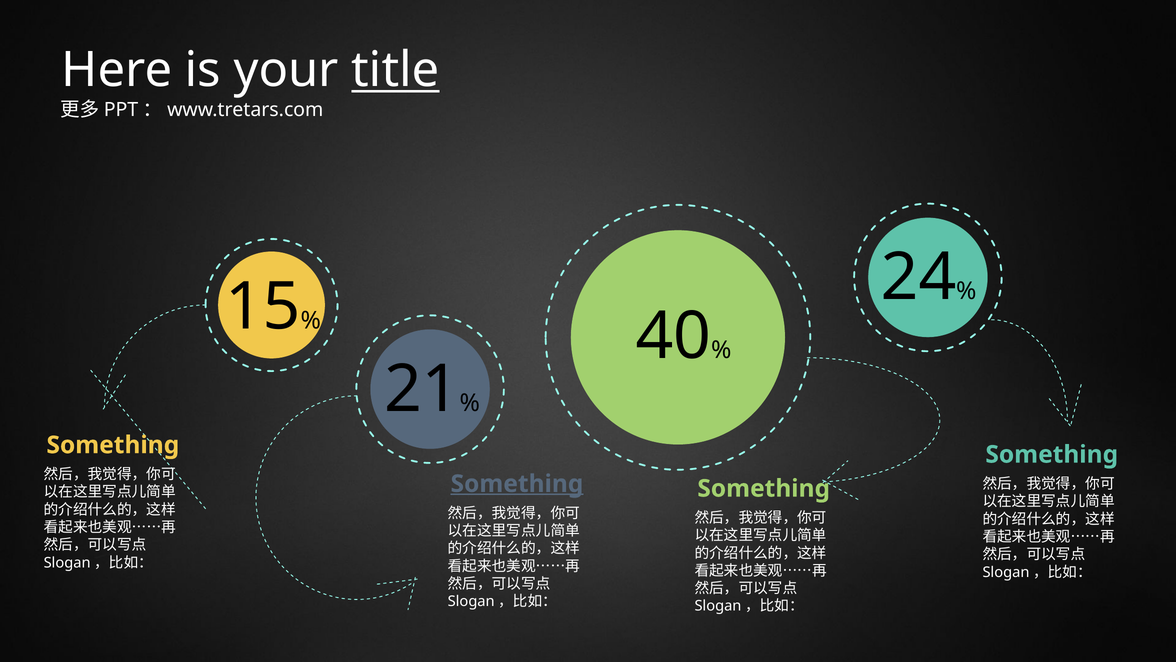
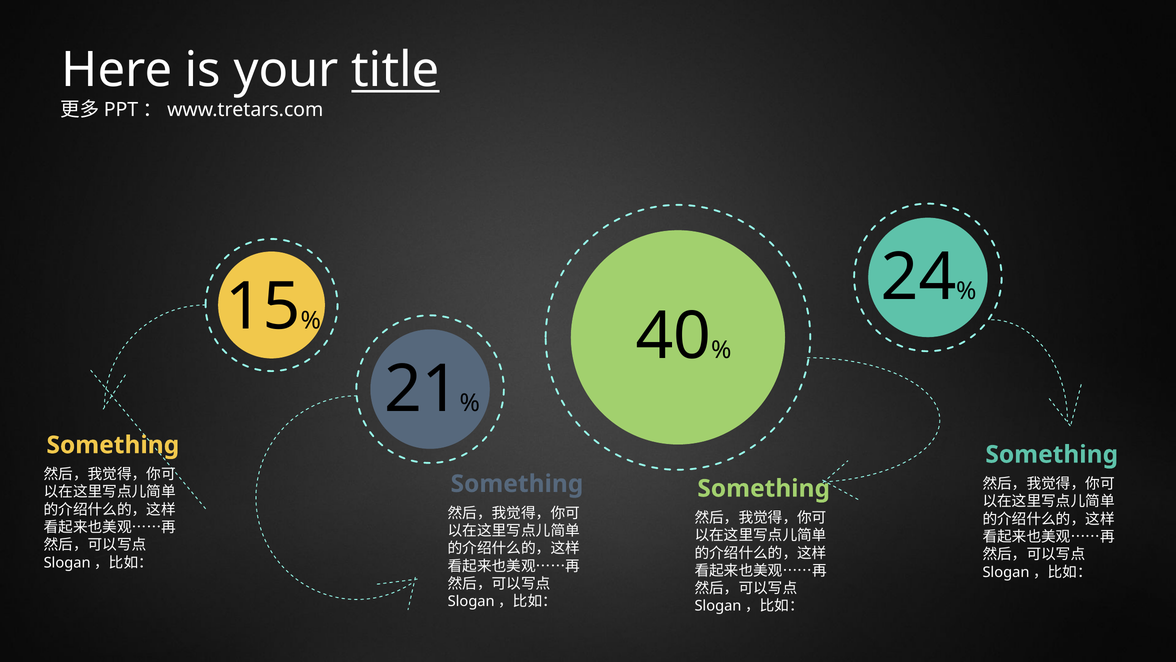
Something at (517, 483) underline: present -> none
